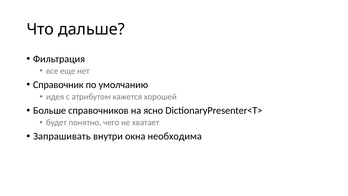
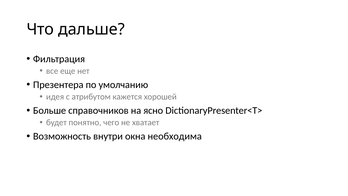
Справочник: Справочник -> Презентера
Запрашивать: Запрашивать -> Возможность
